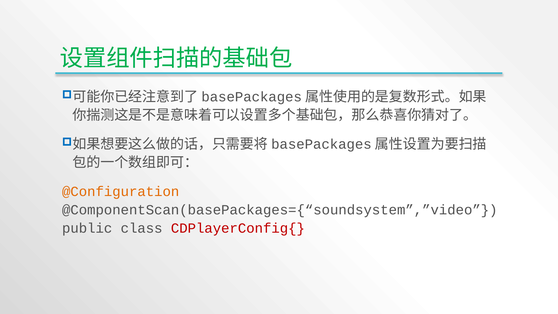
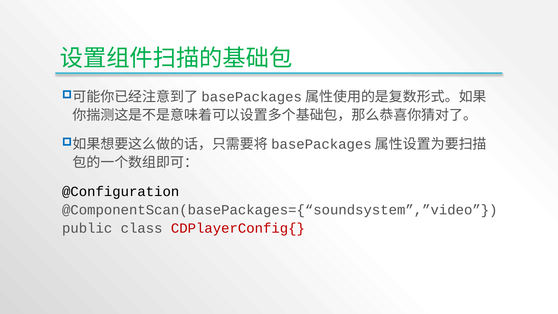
@Configuration colour: orange -> black
